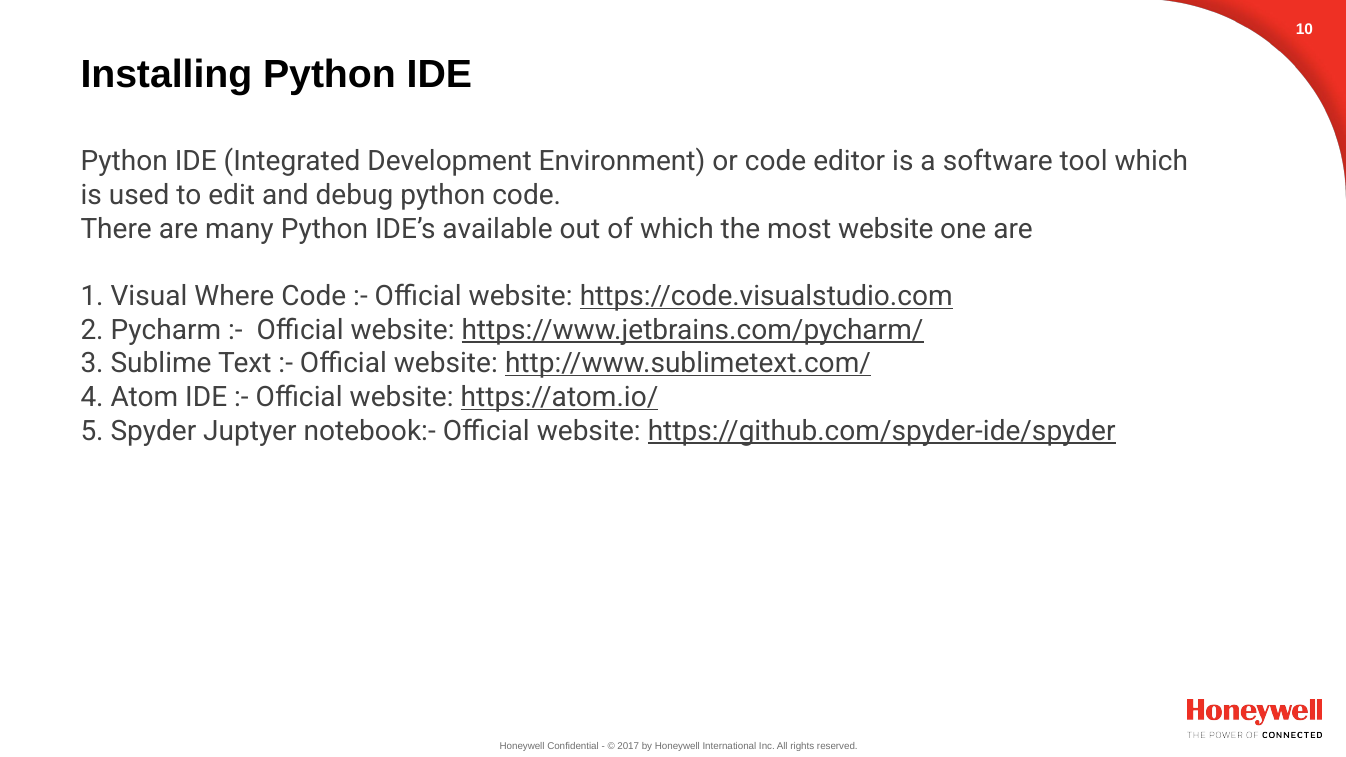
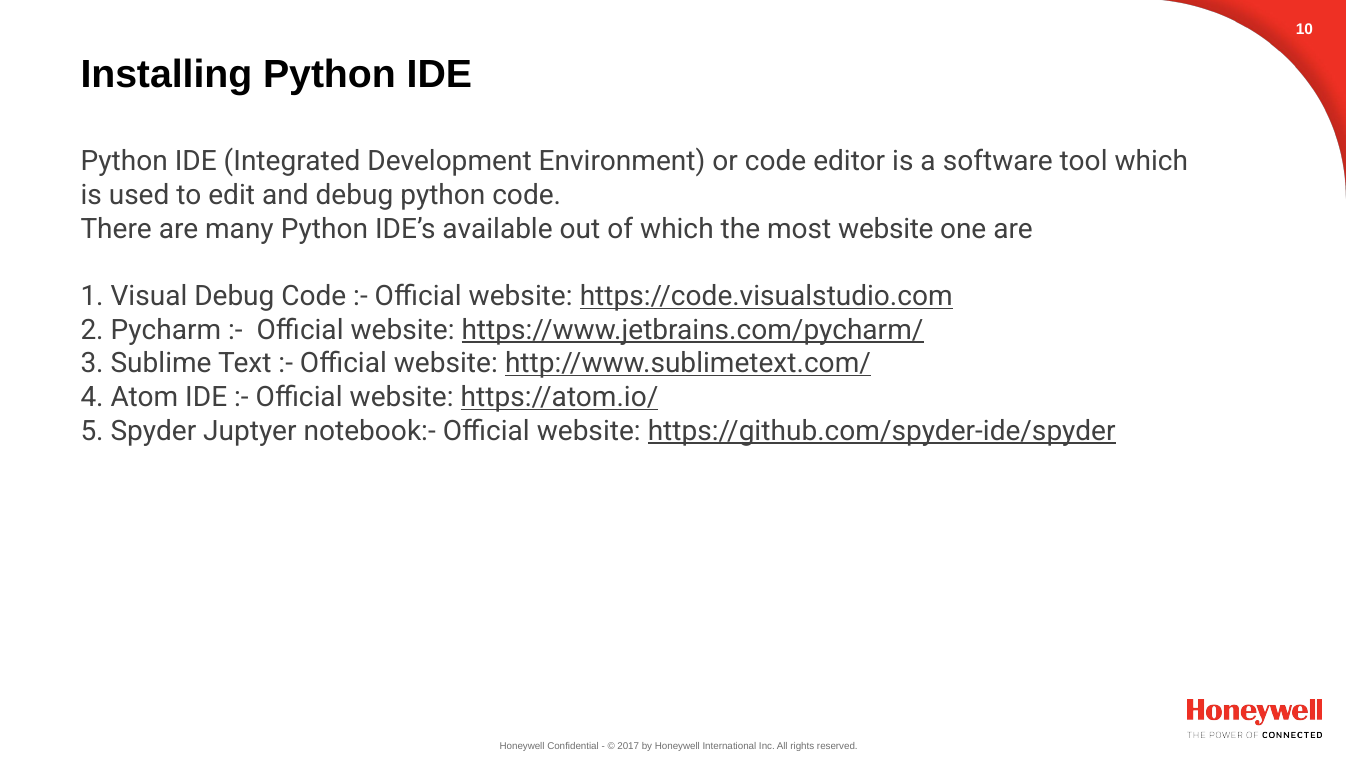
Visual Where: Where -> Debug
